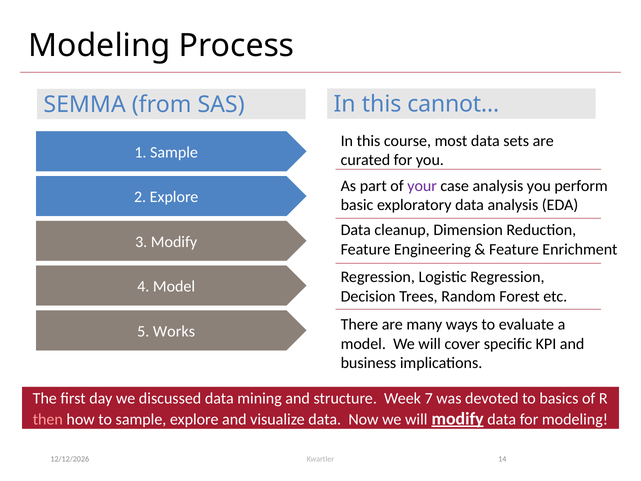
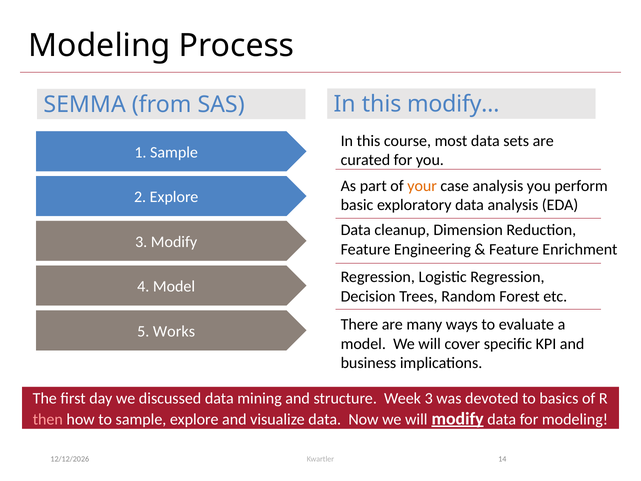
cannot…: cannot… -> modify…
your colour: purple -> orange
Week 7: 7 -> 3
